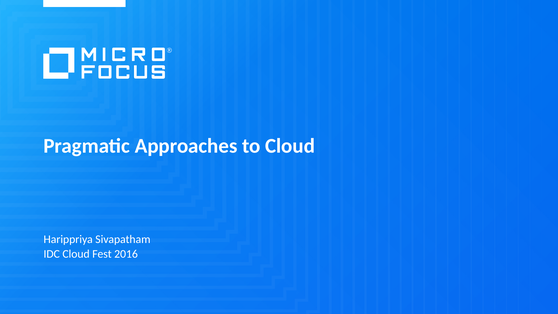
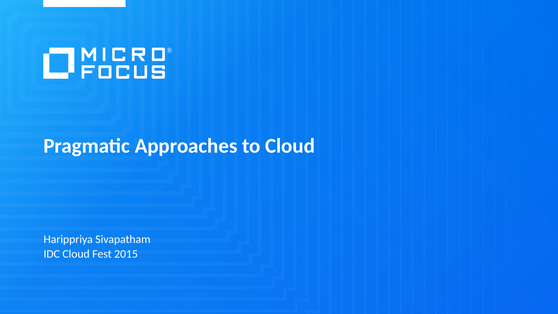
2016: 2016 -> 2015
